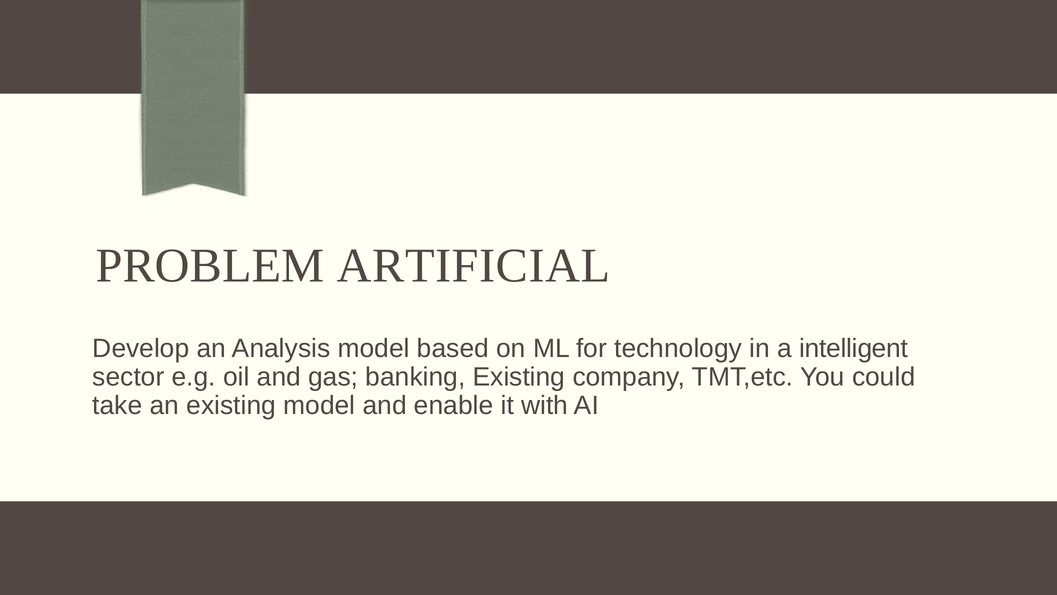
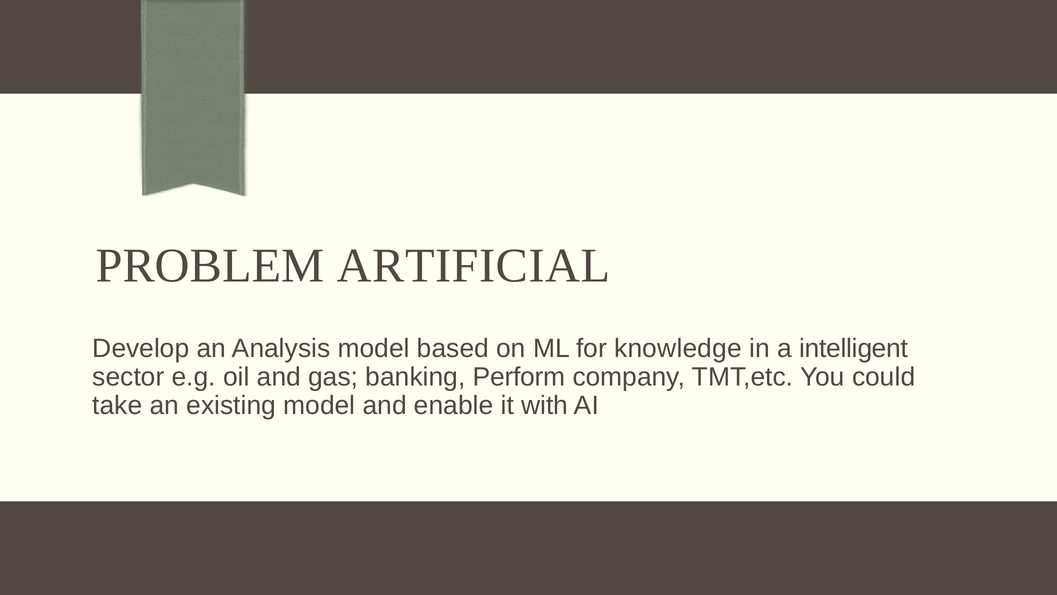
technology: technology -> knowledge
banking Existing: Existing -> Perform
